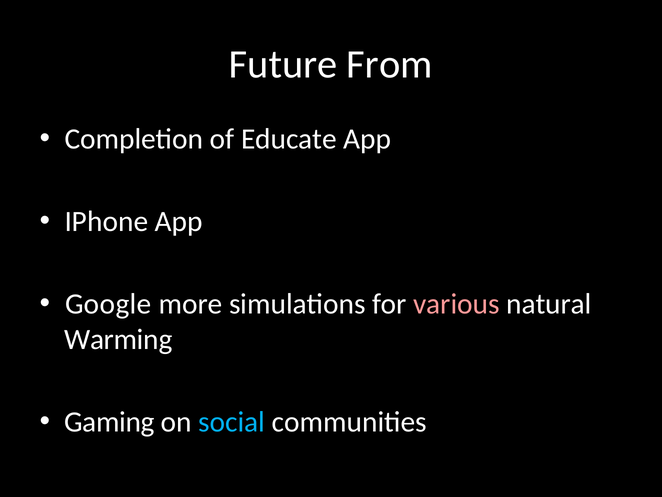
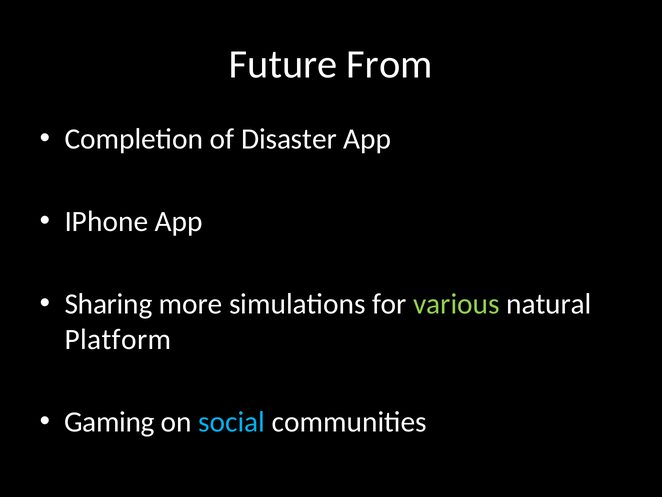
Educate: Educate -> Disaster
Google: Google -> Sharing
various colour: pink -> light green
Warming: Warming -> Platform
